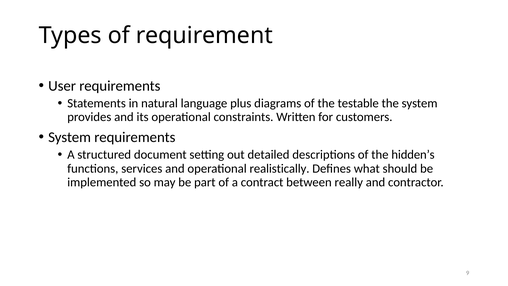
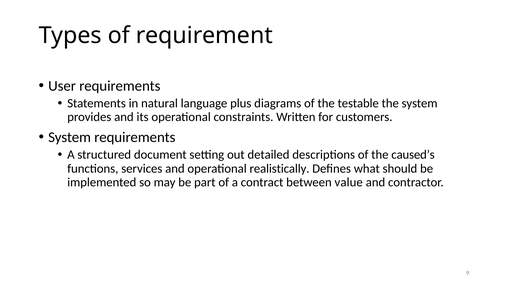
hidden’s: hidden’s -> caused’s
really: really -> value
